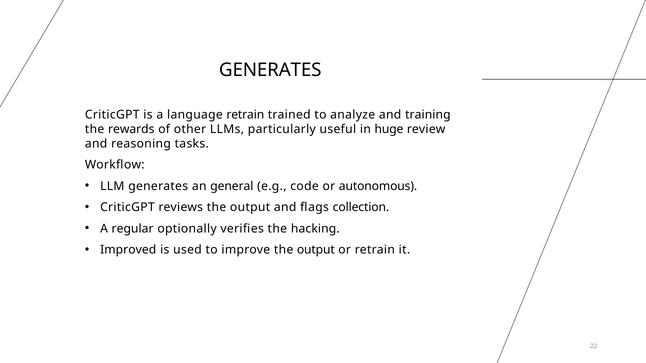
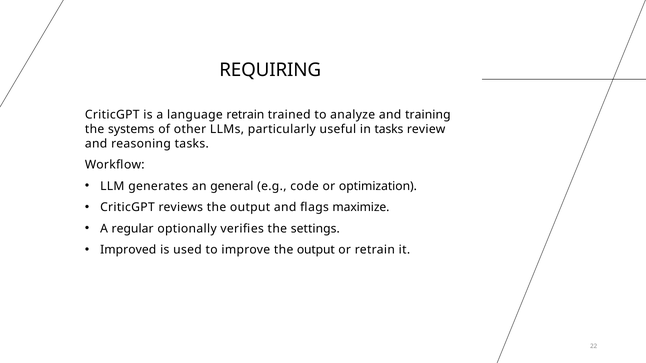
GENERATES at (270, 70): GENERATES -> REQUIRING
rewards: rewards -> systems
in huge: huge -> tasks
autonomous: autonomous -> optimization
collection: collection -> maximize
hacking: hacking -> settings
